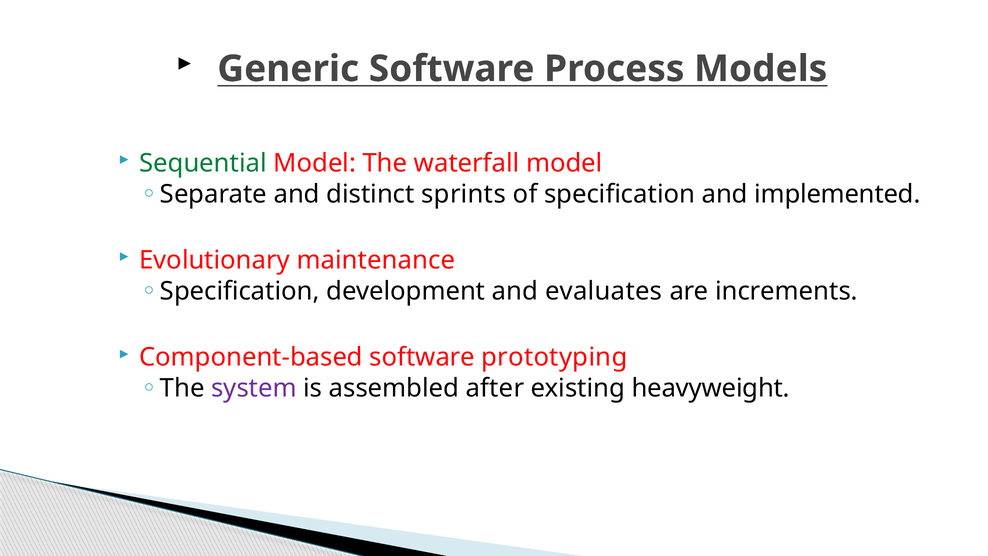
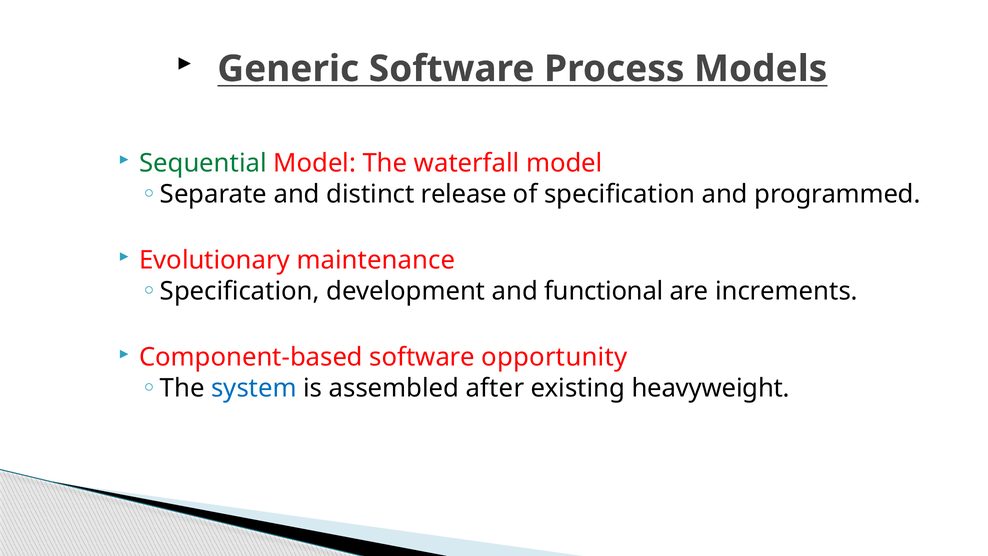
sprints: sprints -> release
implemented: implemented -> programmed
evaluates: evaluates -> functional
prototyping: prototyping -> opportunity
system colour: purple -> blue
